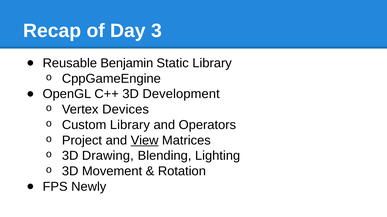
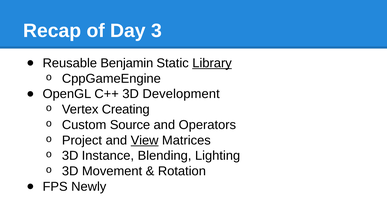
Library at (212, 63) underline: none -> present
Devices: Devices -> Creating
Custom Library: Library -> Source
Drawing: Drawing -> Instance
